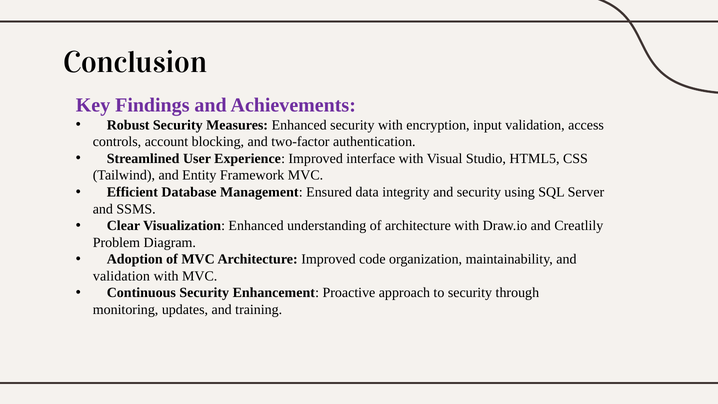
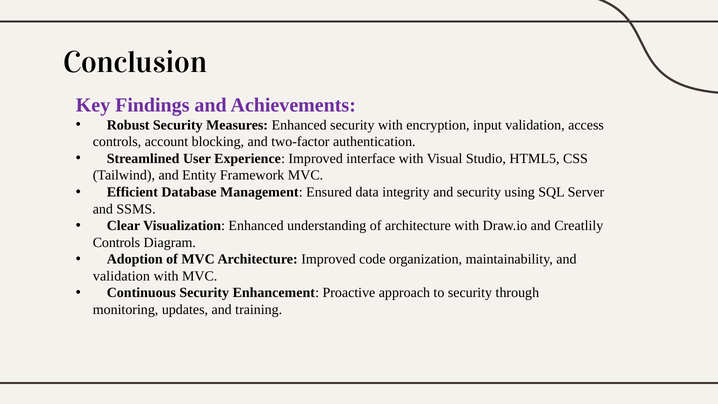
Problem at (116, 242): Problem -> Controls
